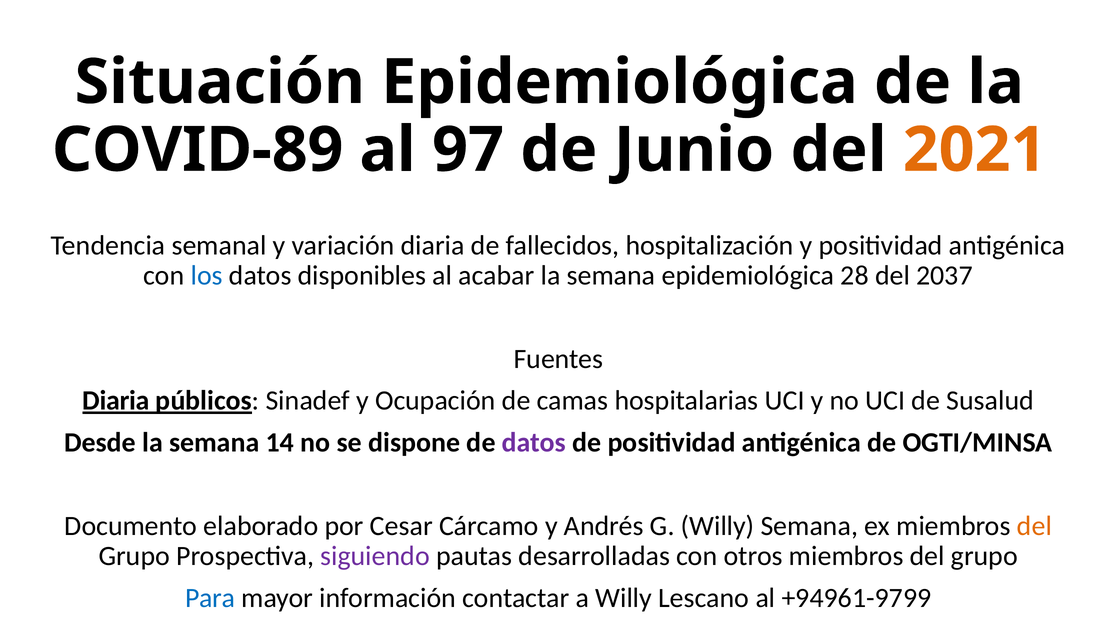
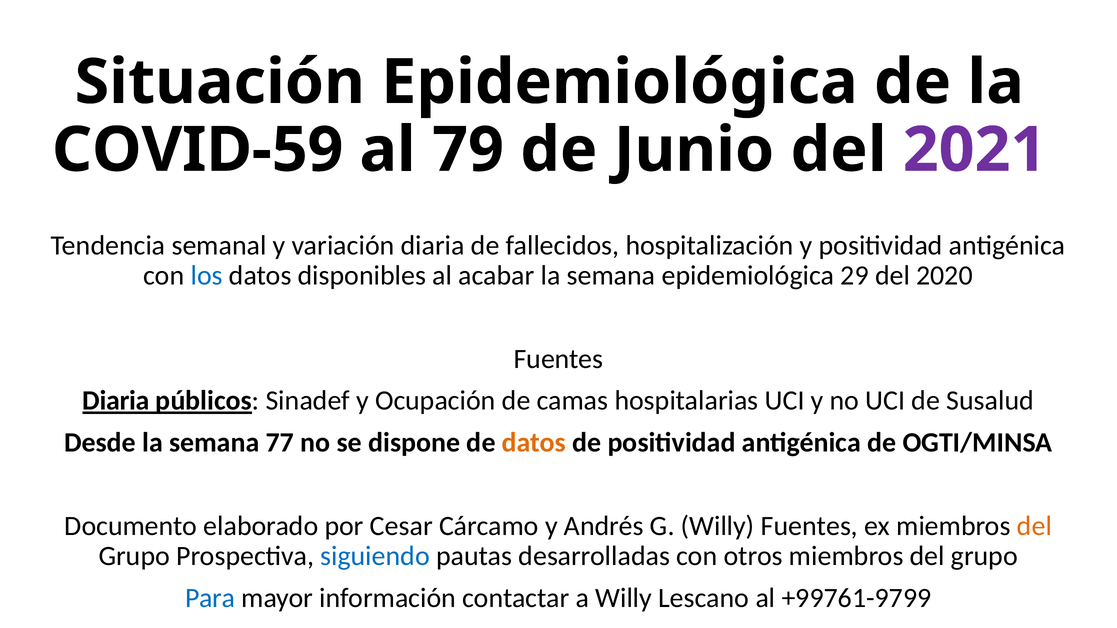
COVID-89: COVID-89 -> COVID-59
97: 97 -> 79
2021 colour: orange -> purple
28: 28 -> 29
2037: 2037 -> 2020
14: 14 -> 77
datos at (534, 443) colour: purple -> orange
Willy Semana: Semana -> Fuentes
siguiendo colour: purple -> blue
+94961-9799: +94961-9799 -> +99761-9799
